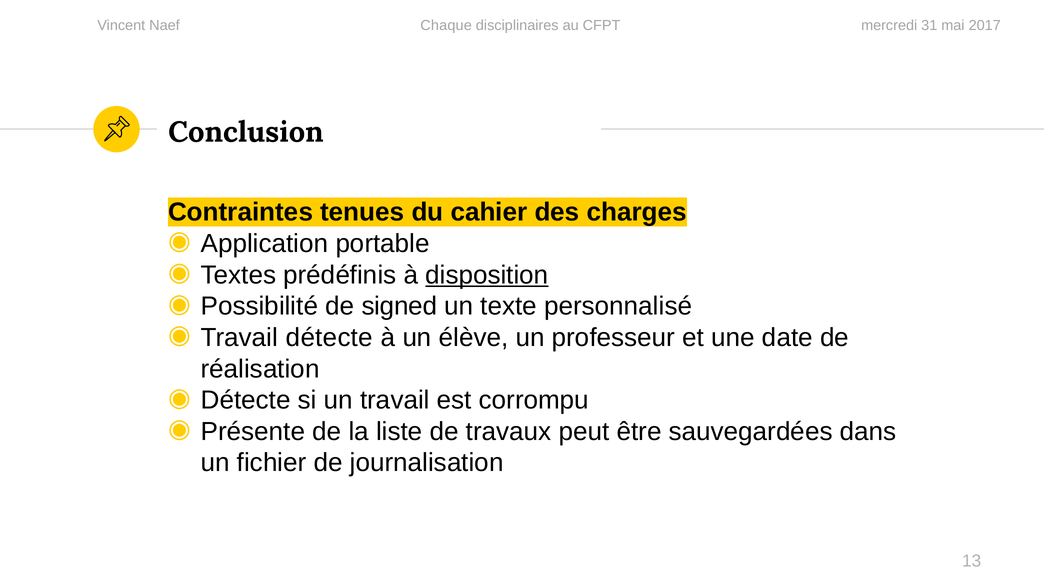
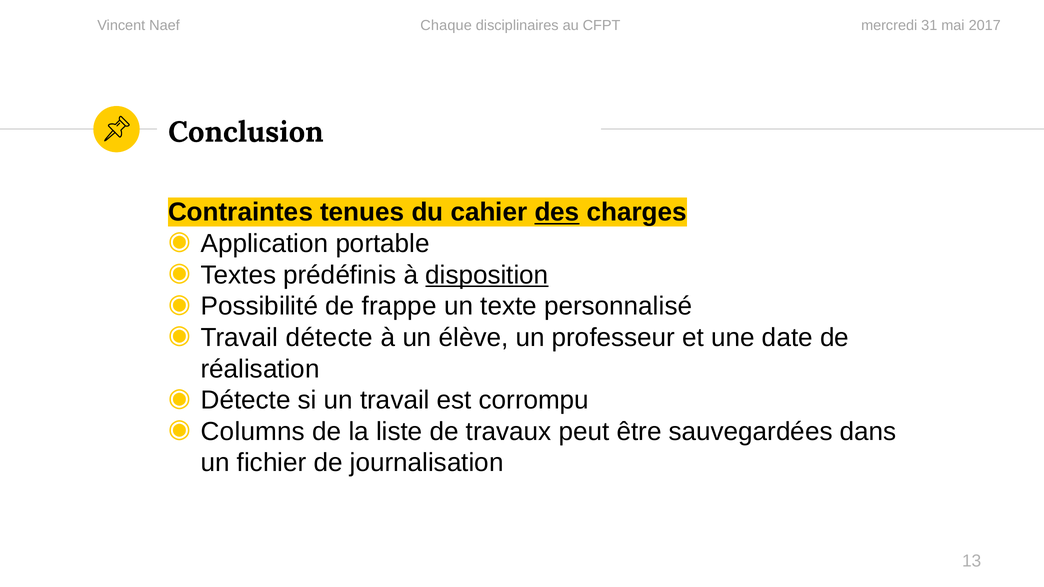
des underline: none -> present
signed: signed -> frappe
Présente: Présente -> Columns
